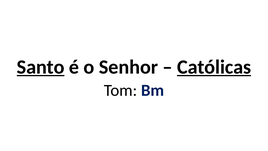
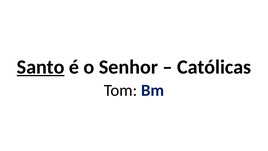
Católicas underline: present -> none
